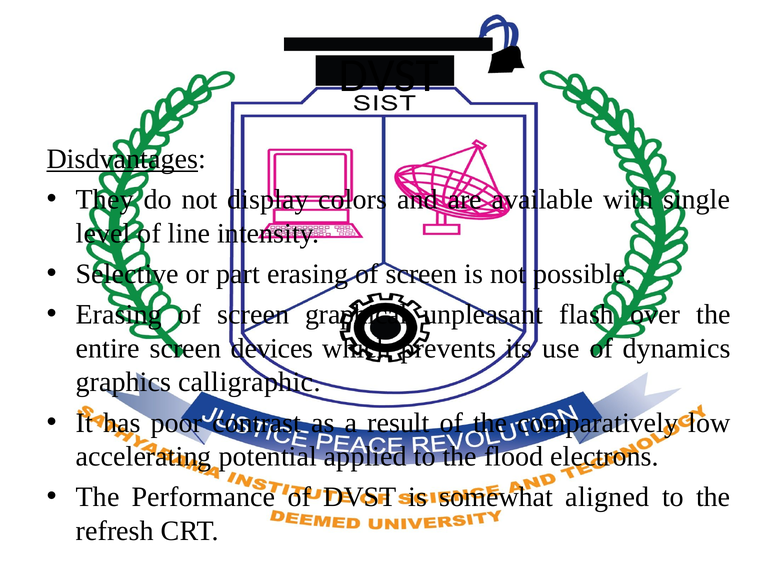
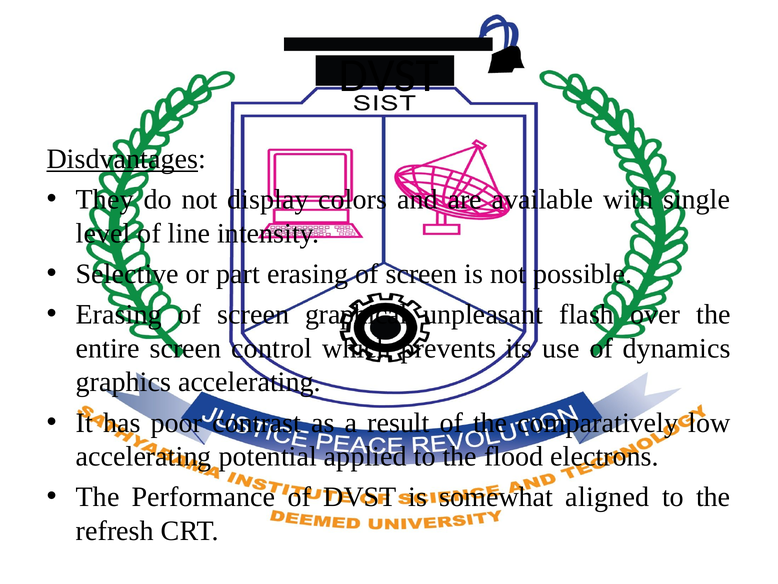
devices: devices -> control
graphics calligraphic: calligraphic -> accelerating
